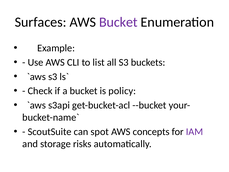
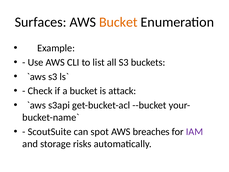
Bucket at (118, 22) colour: purple -> orange
policy: policy -> attack
concepts: concepts -> breaches
